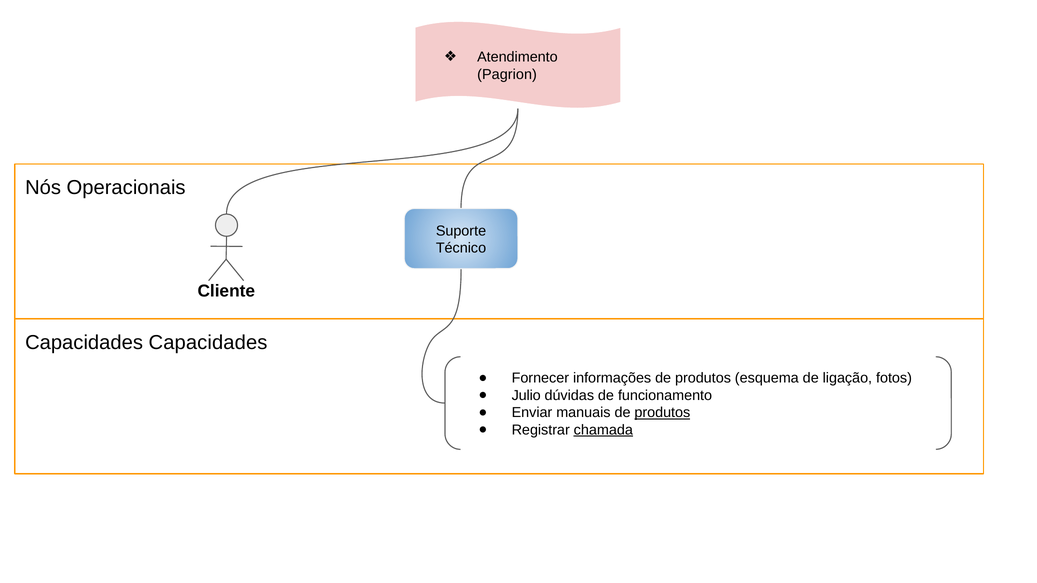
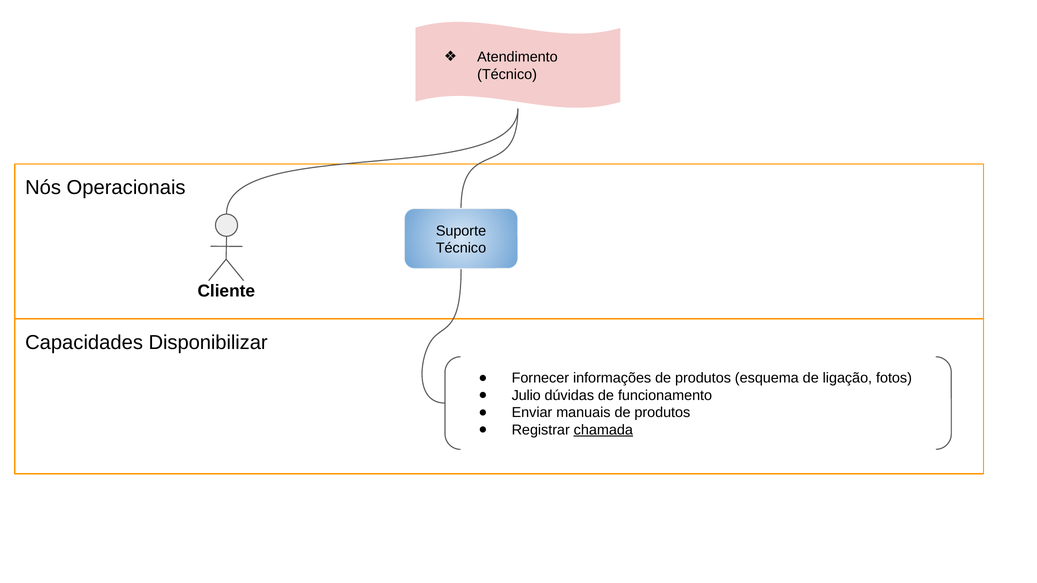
Pagrion at (507, 74): Pagrion -> Técnico
Capacidades Capacidades: Capacidades -> Disponibilizar
produtos at (662, 413) underline: present -> none
